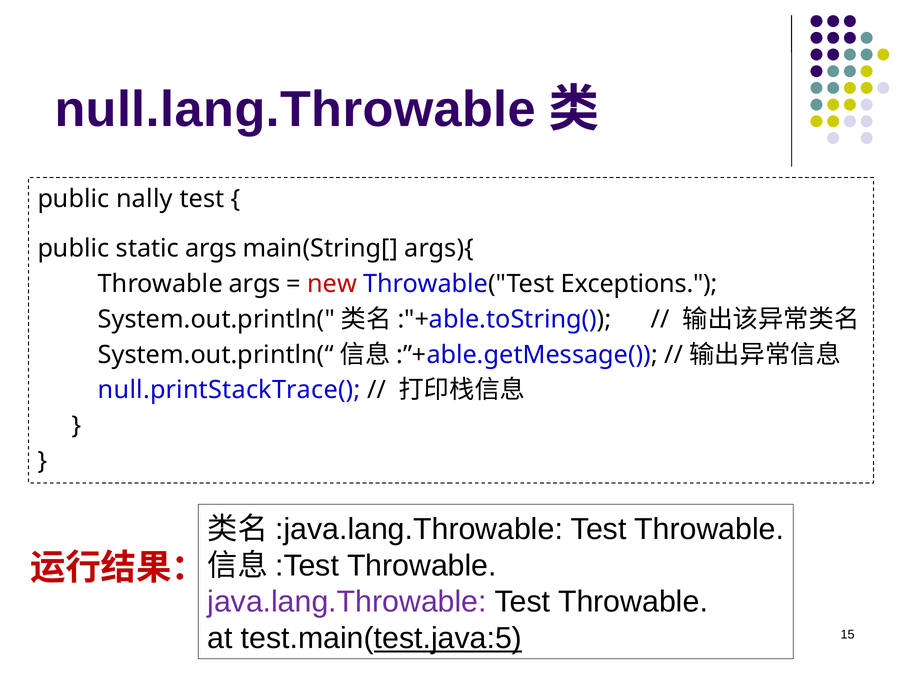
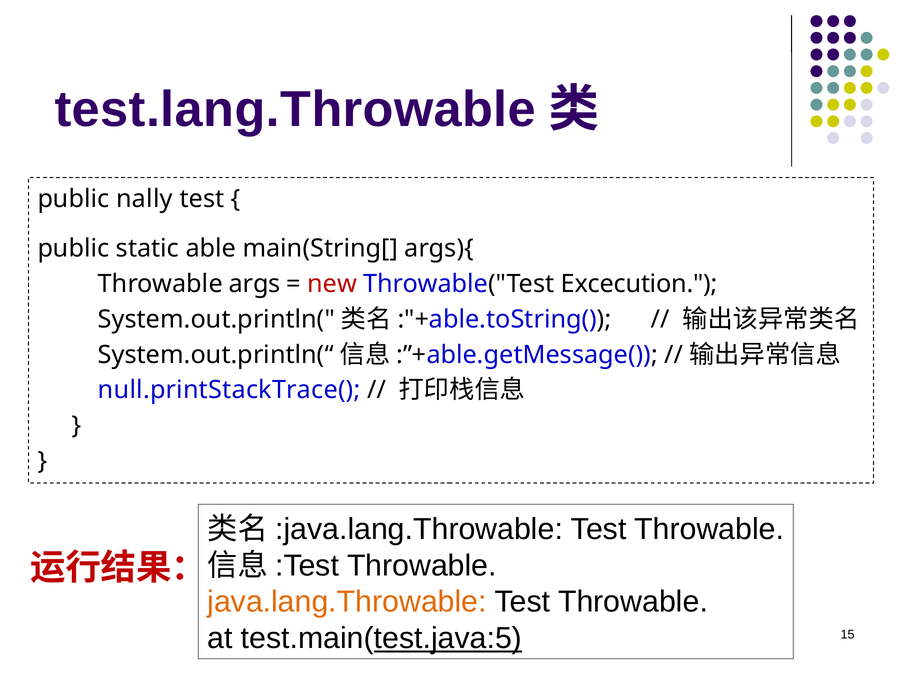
null.lang.Throwable: null.lang.Throwable -> test.lang.Throwable
static args: args -> able
Exceptions: Exceptions -> Excecution
java.lang.Throwable colour: purple -> orange
